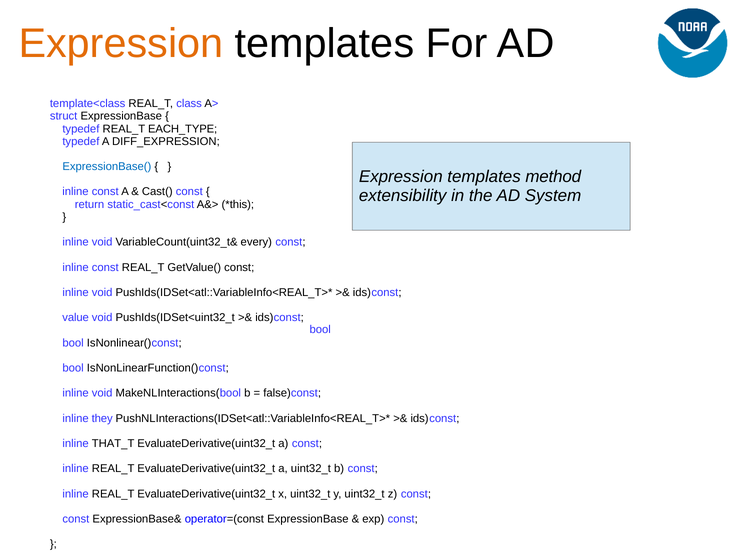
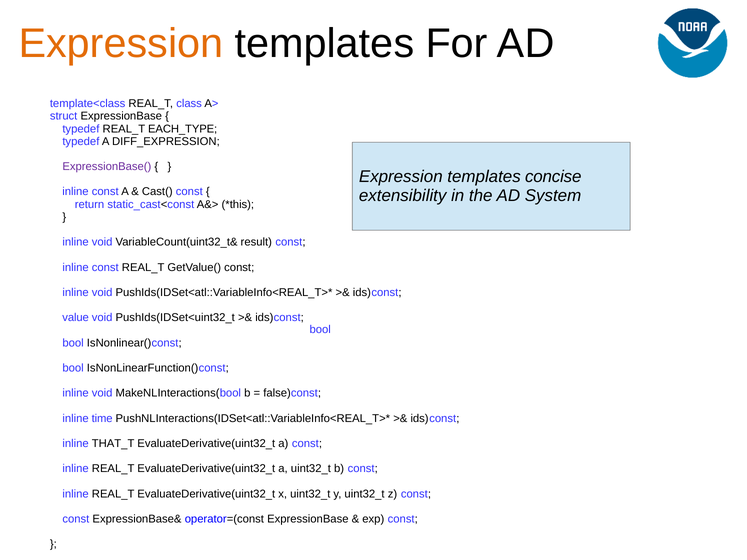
ExpressionBase( colour: blue -> purple
method: method -> concise
every: every -> result
they: they -> time
